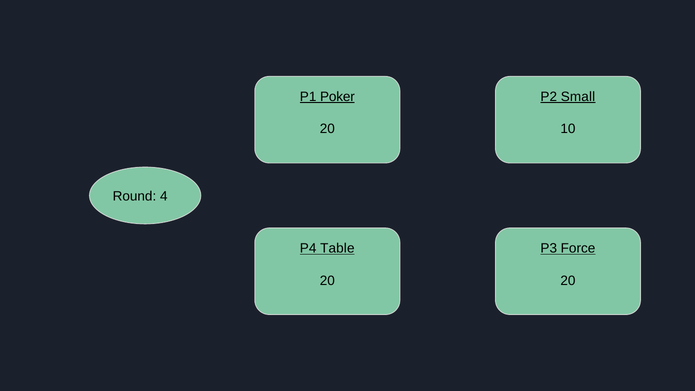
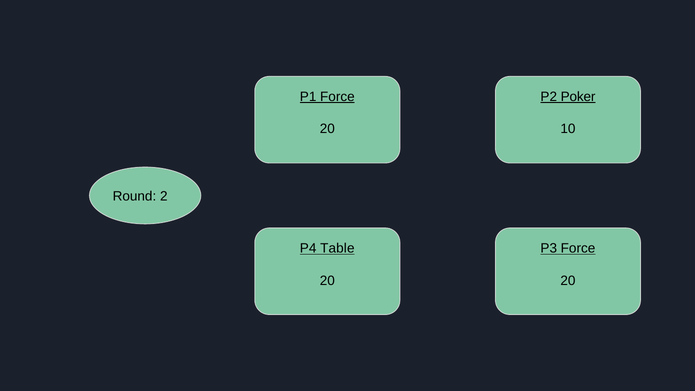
P1 Poker: Poker -> Force
Small: Small -> Poker
4: 4 -> 2
